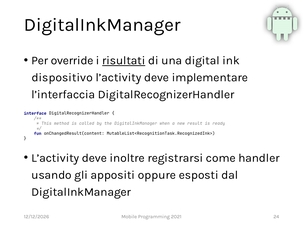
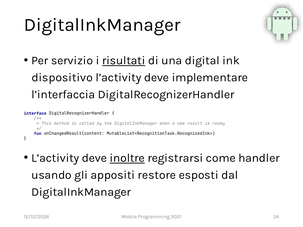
override: override -> servizio
inoltre underline: none -> present
oppure: oppure -> restore
